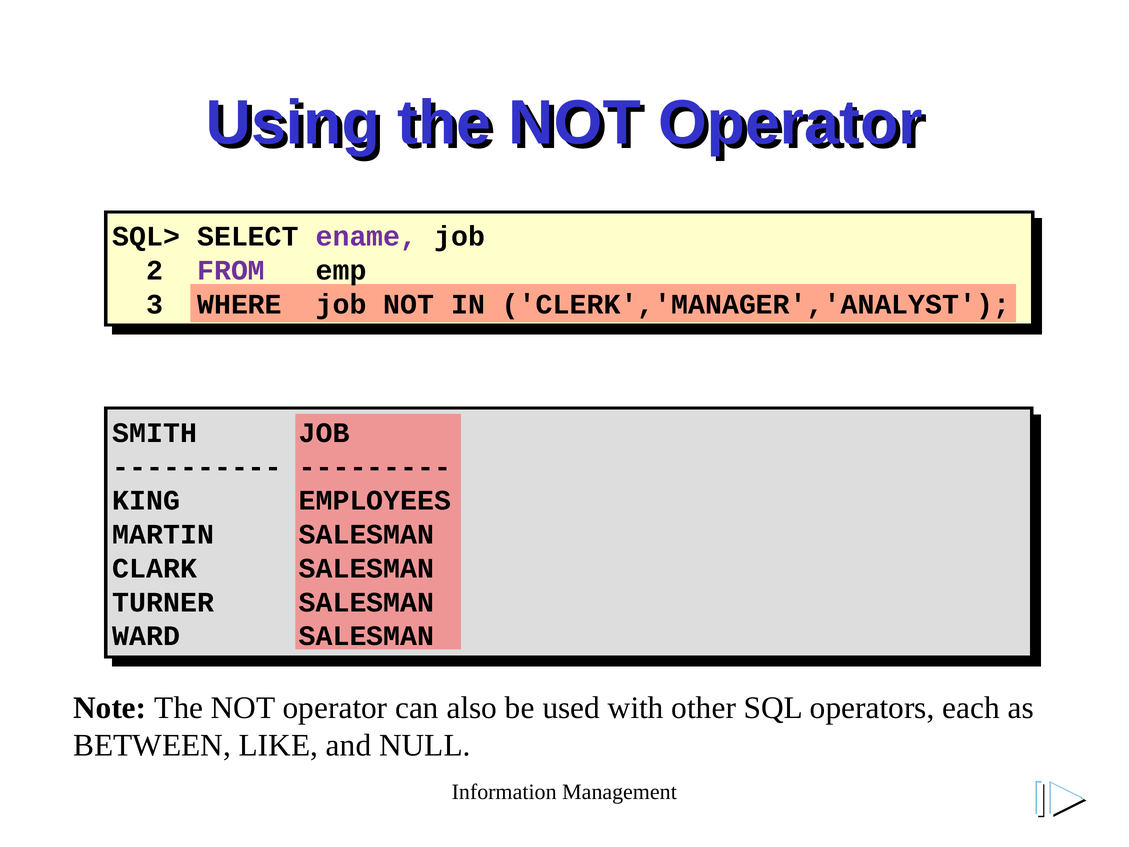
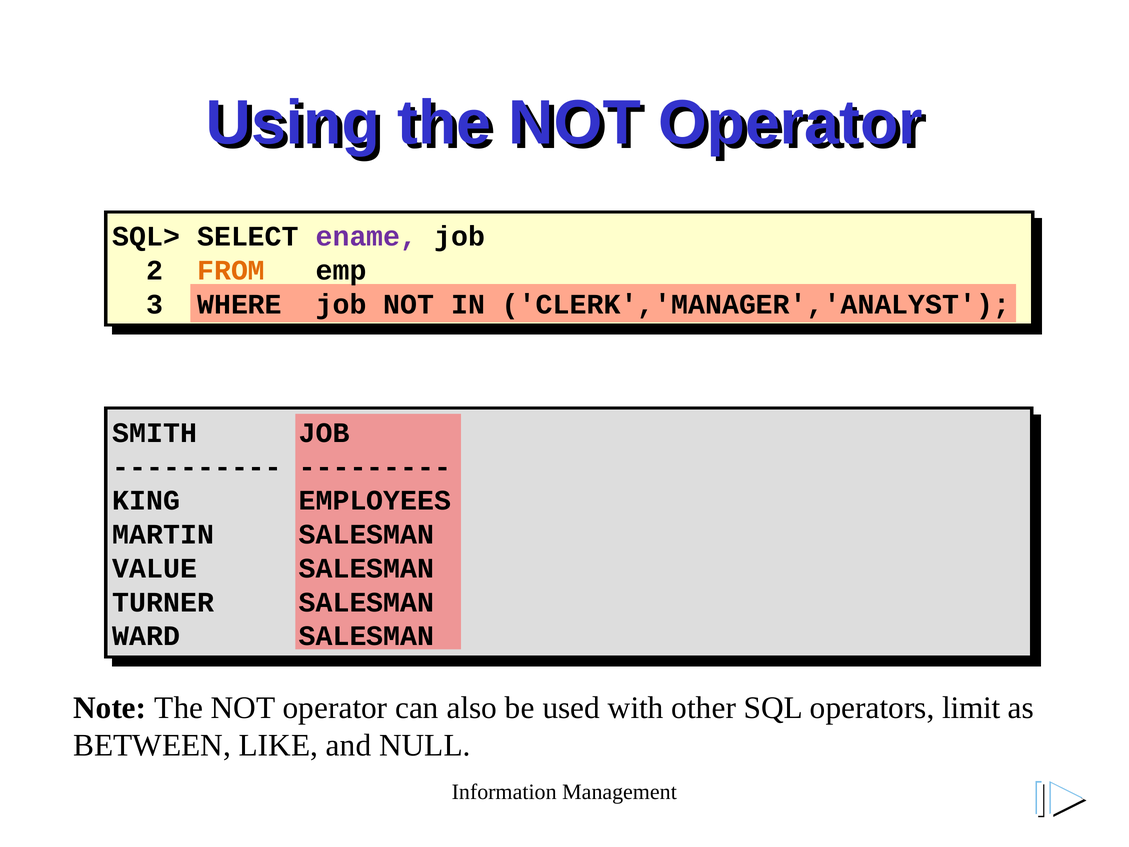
FROM colour: purple -> orange
CLARK: CLARK -> VALUE
each: each -> limit
